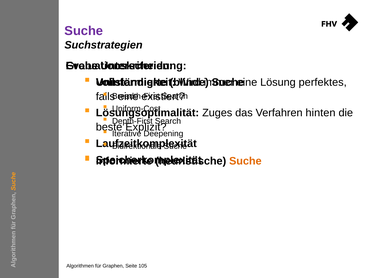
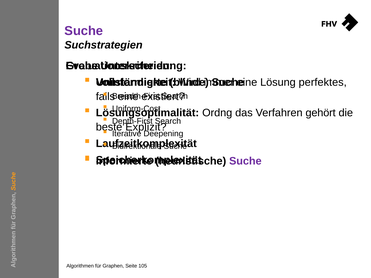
Zuges: Zuges -> Ordng
hinten: hinten -> gehört
Suche at (245, 161) colour: orange -> purple
